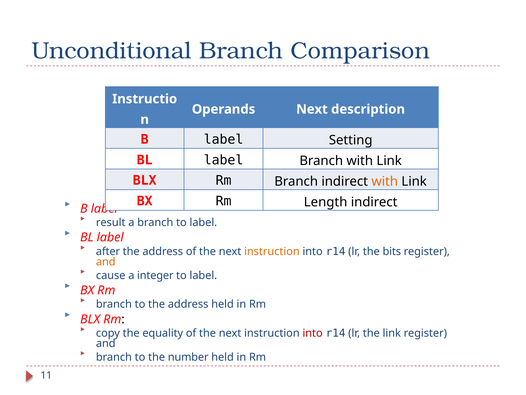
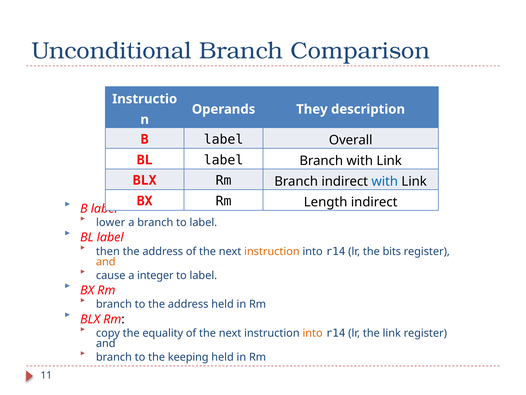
Operands Next: Next -> They
Setting: Setting -> Overall
with at (385, 181) colour: orange -> blue
result: result -> lower
after: after -> then
into at (313, 333) colour: red -> orange
number: number -> keeping
